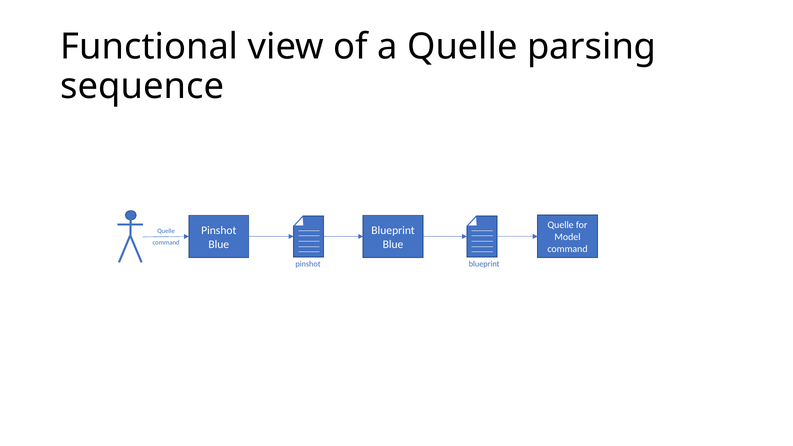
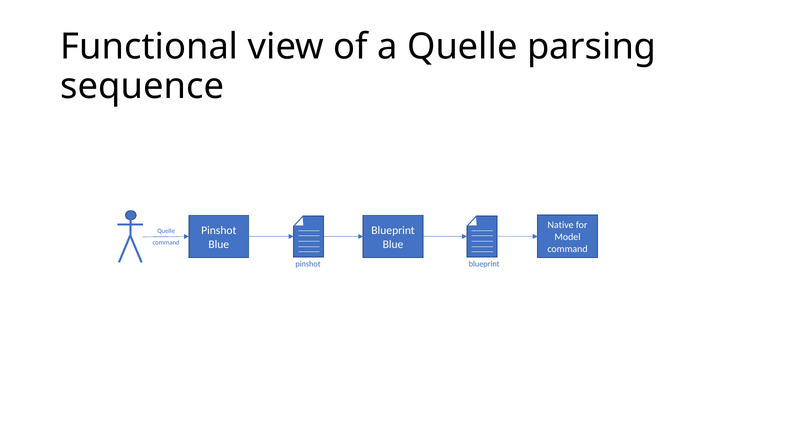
Quelle at (561, 225): Quelle -> Native
